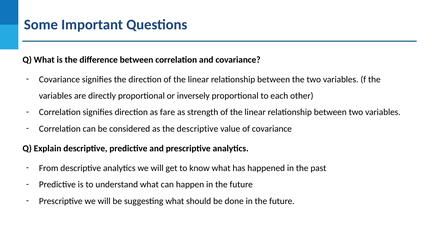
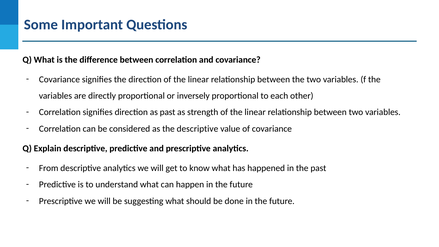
as fare: fare -> past
